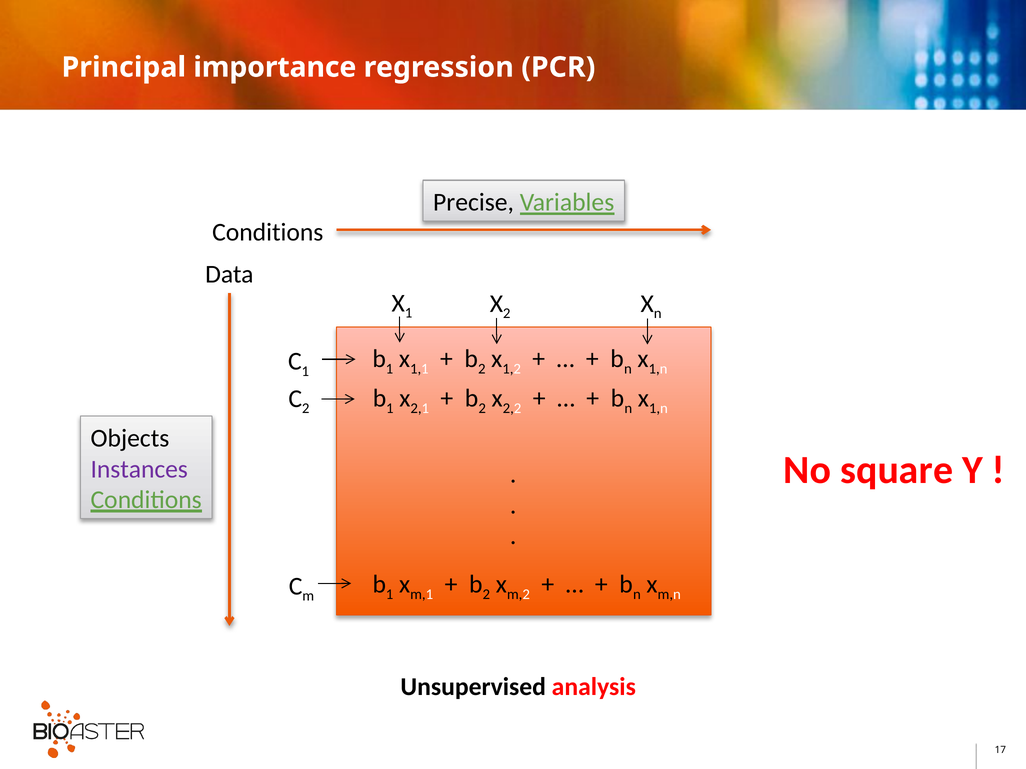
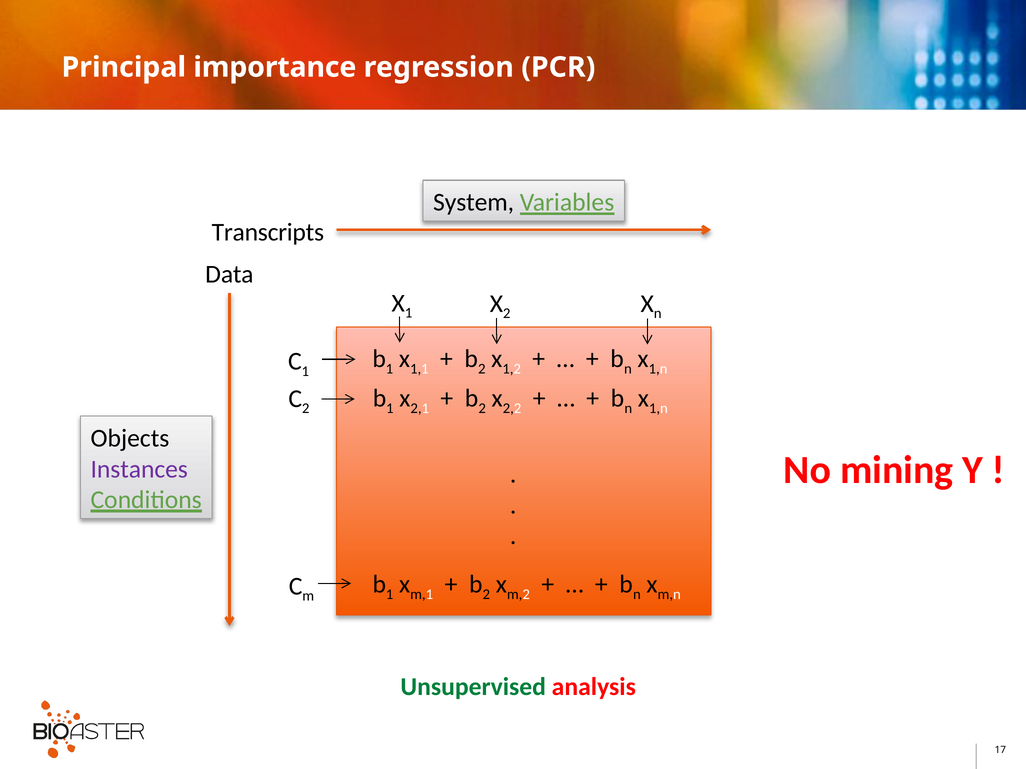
Precise: Precise -> System
Conditions at (268, 232): Conditions -> Transcripts
square: square -> mining
Unsupervised colour: black -> green
